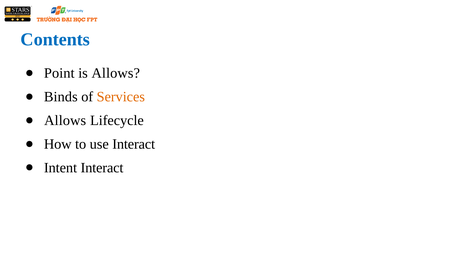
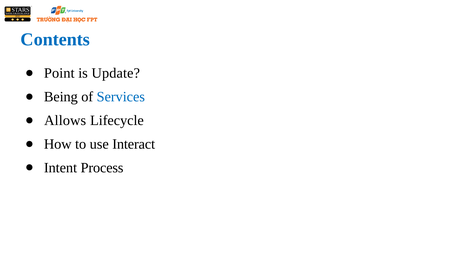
is Allows: Allows -> Update
Binds: Binds -> Being
Services colour: orange -> blue
Intent Interact: Interact -> Process
